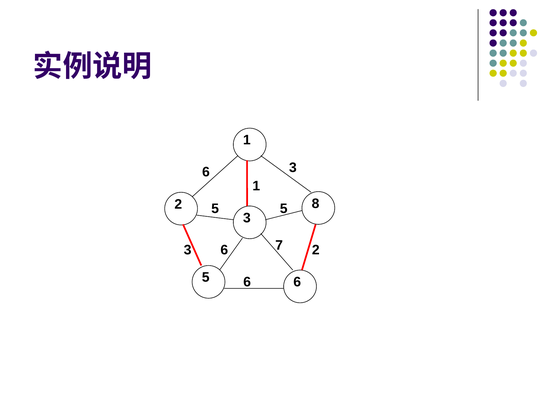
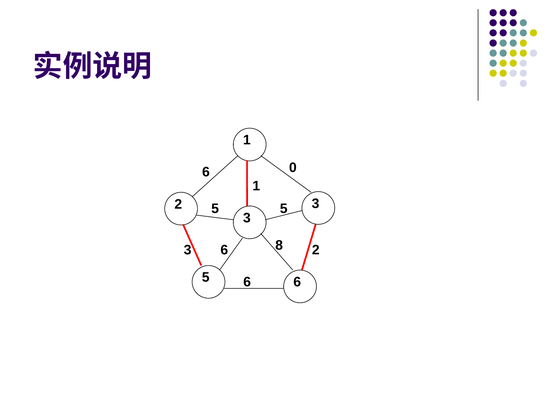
6 3: 3 -> 0
2 8: 8 -> 3
7: 7 -> 8
